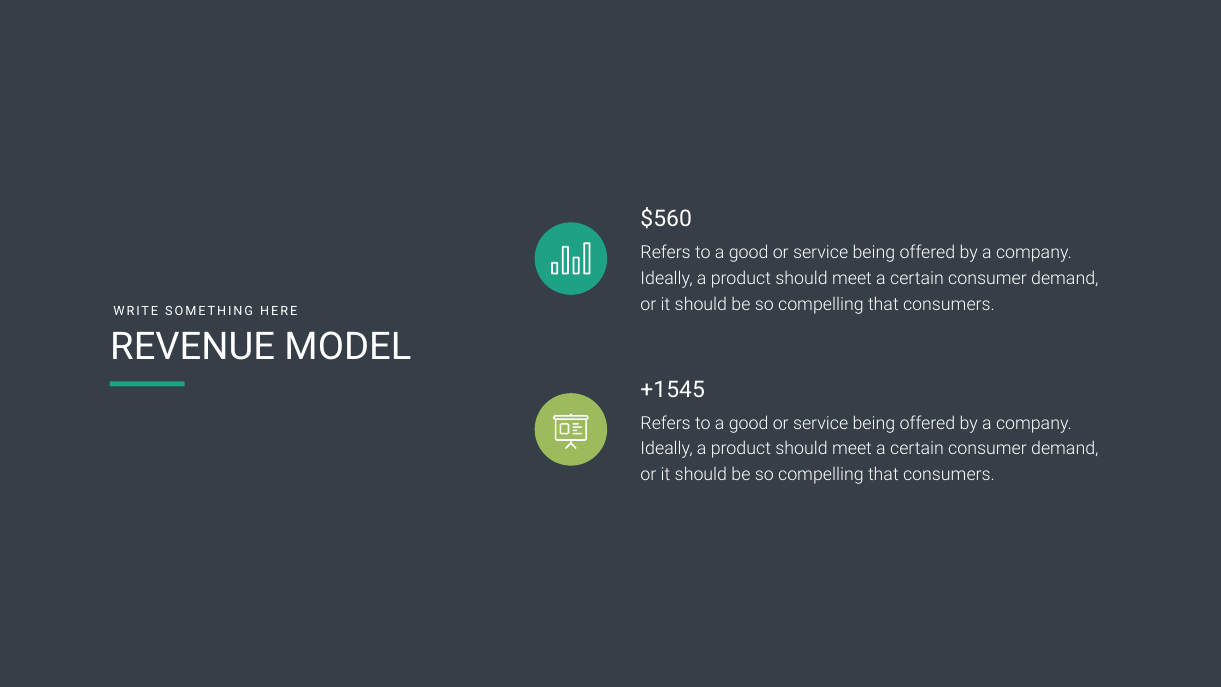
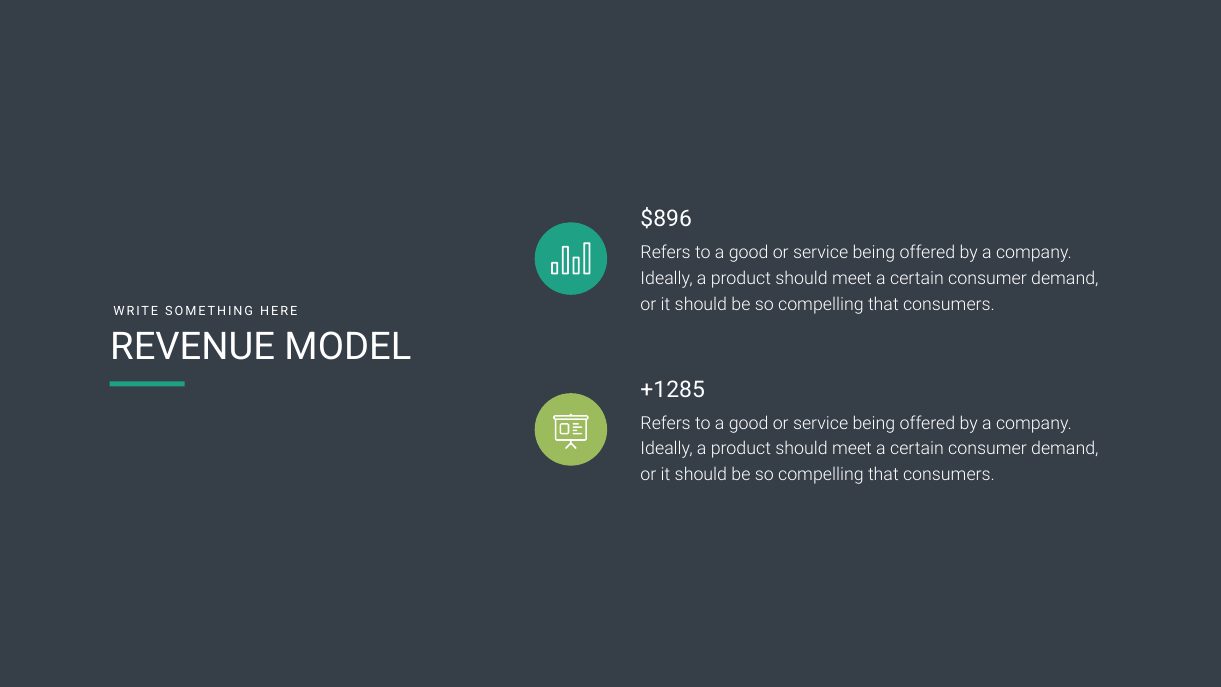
$560: $560 -> $896
+1545: +1545 -> +1285
